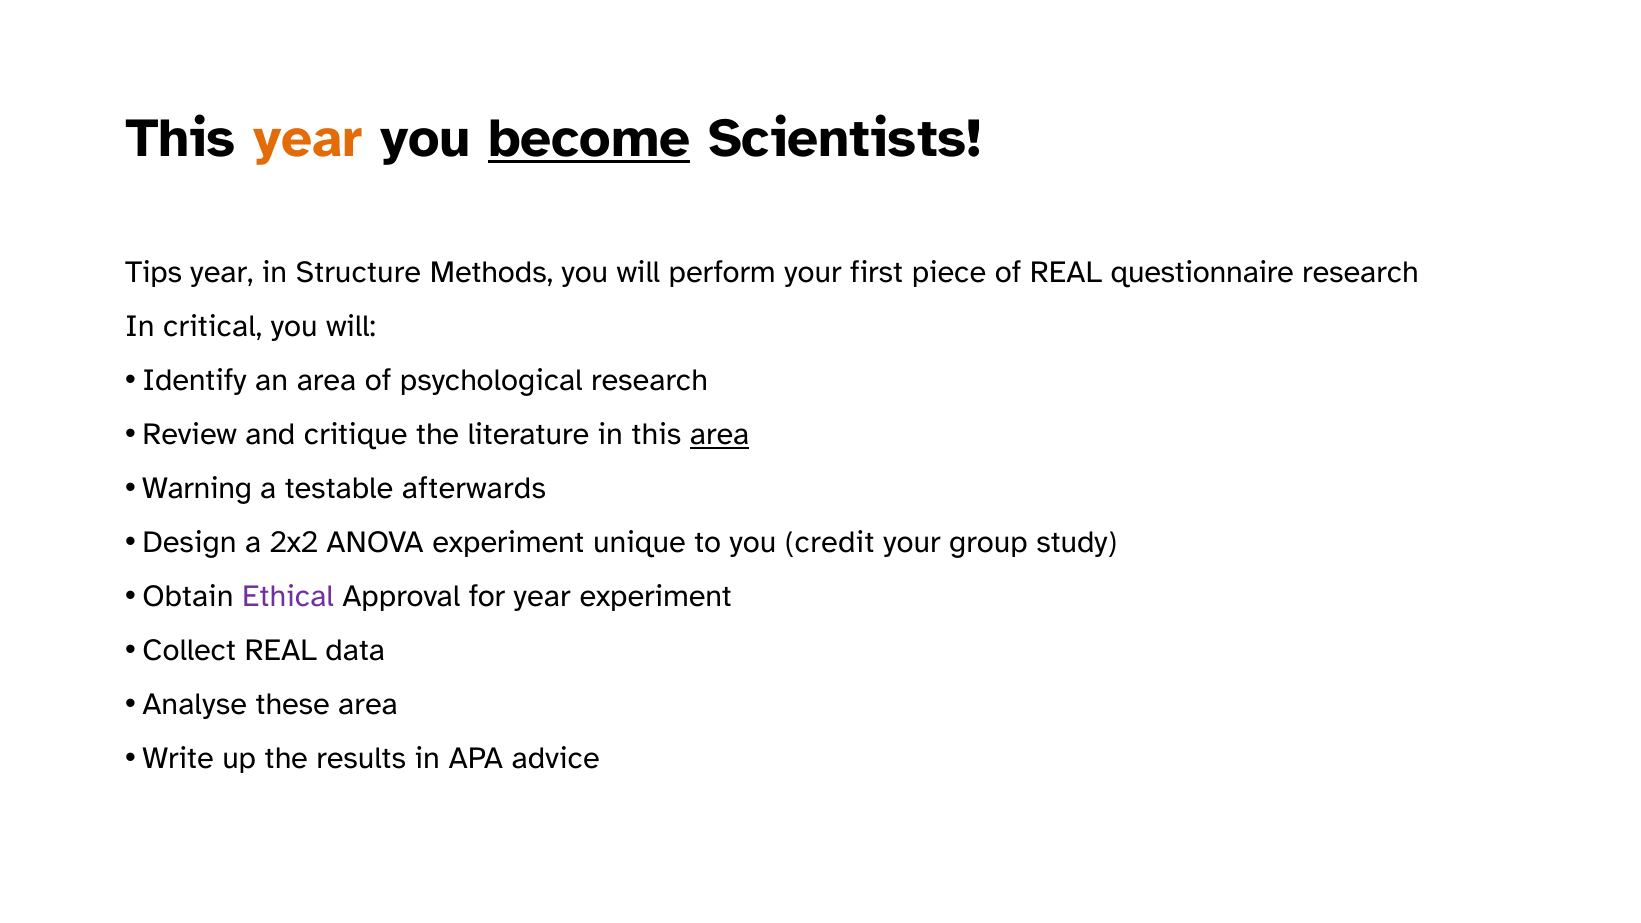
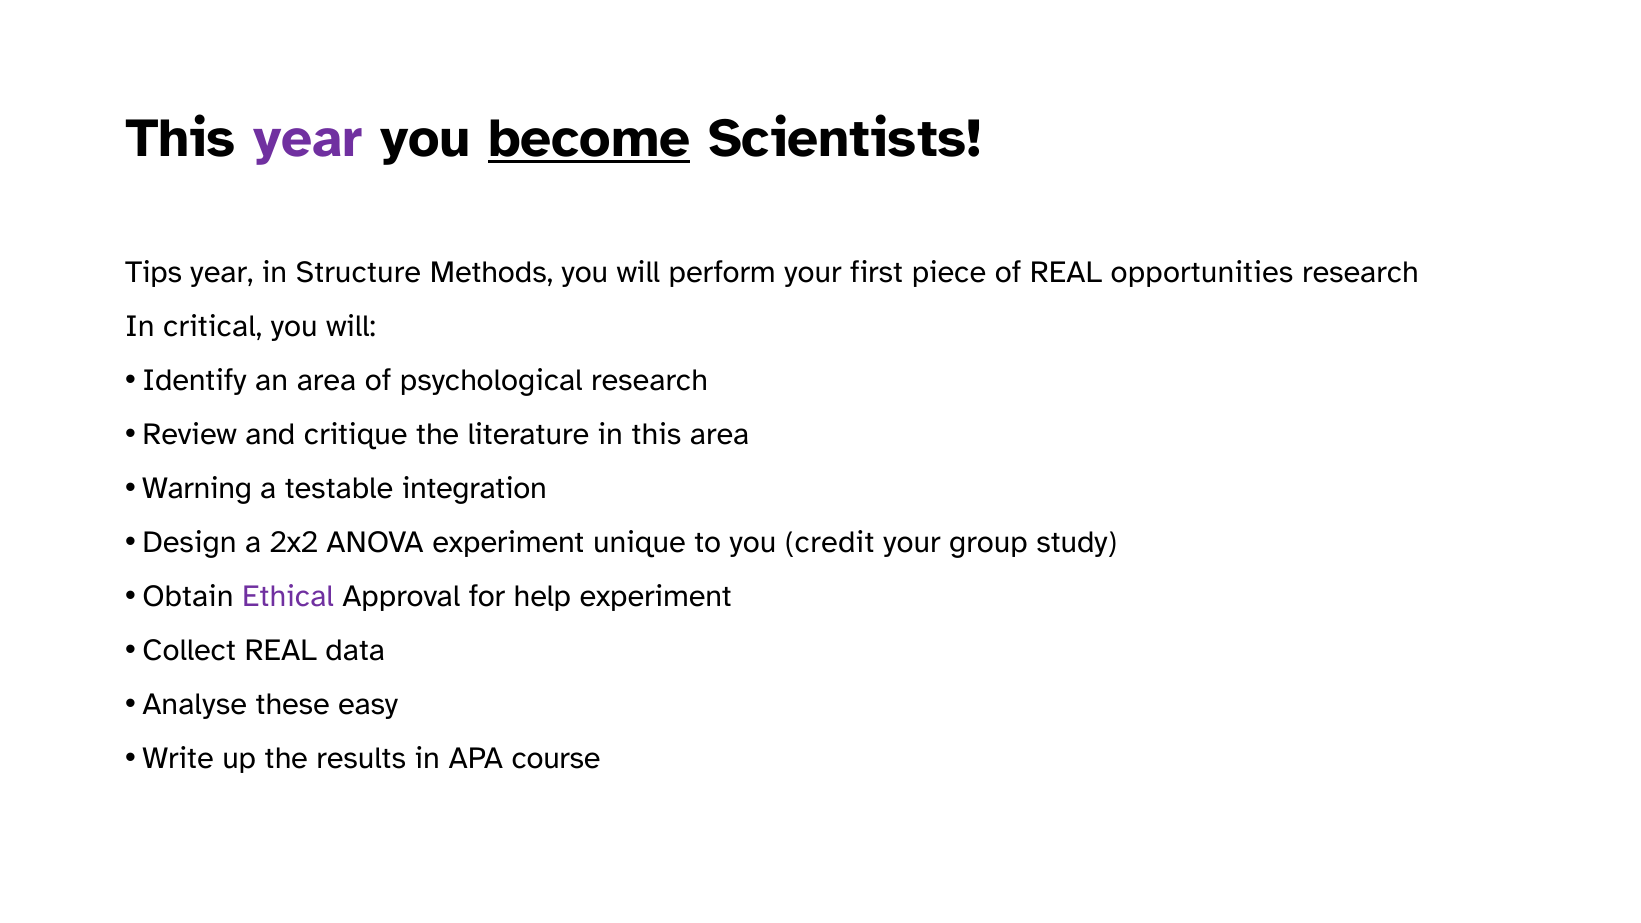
year at (308, 138) colour: orange -> purple
questionnaire: questionnaire -> opportunities
area at (720, 435) underline: present -> none
afterwards: afterwards -> integration
for year: year -> help
these area: area -> easy
advice: advice -> course
